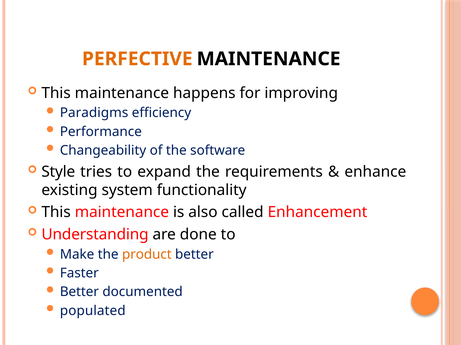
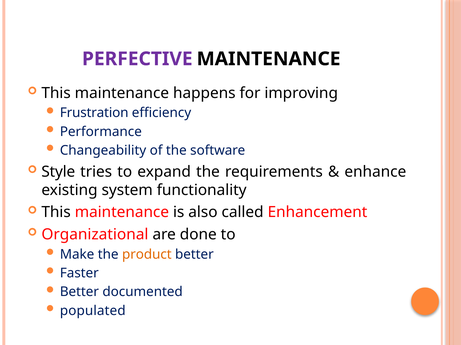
PERFECTIVE colour: orange -> purple
Paradigms: Paradigms -> Frustration
Understanding: Understanding -> Organizational
